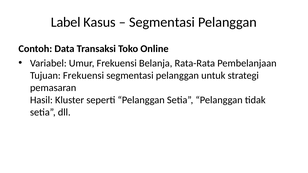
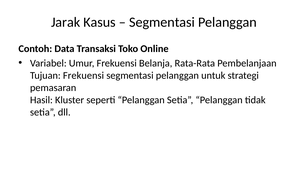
Label: Label -> Jarak
